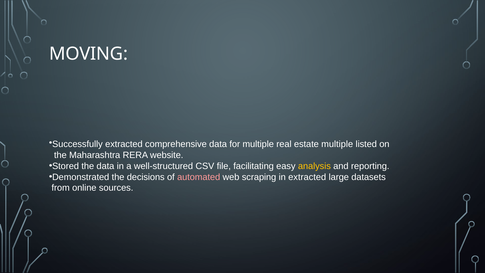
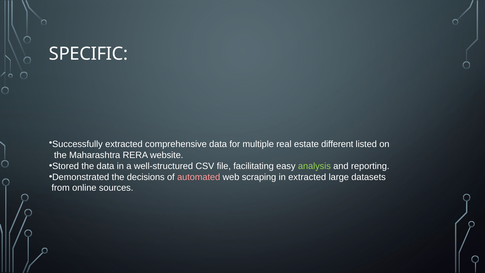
MOVING: MOVING -> SPECIFIC
estate multiple: multiple -> different
analysis colour: yellow -> light green
